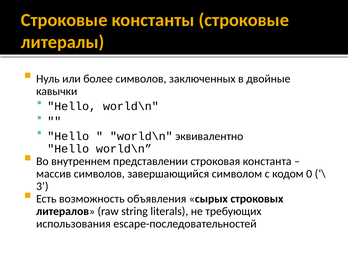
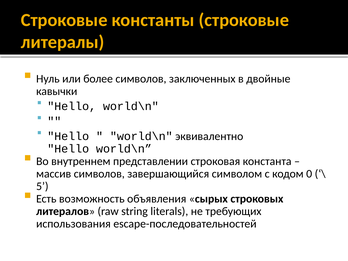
3: 3 -> 5
